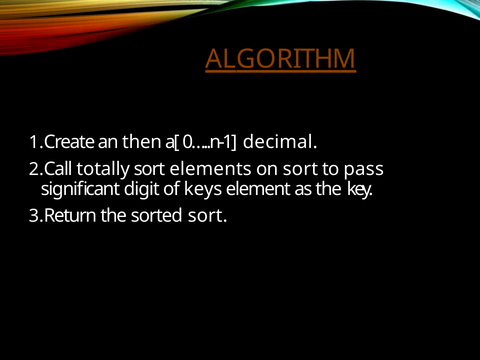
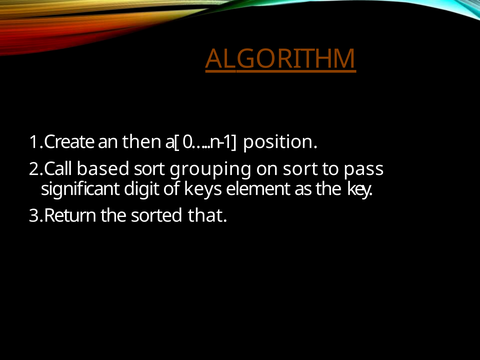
decimal: decimal -> position
totally: totally -> based
elements: elements -> grouping
sorted sort: sort -> that
